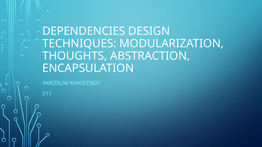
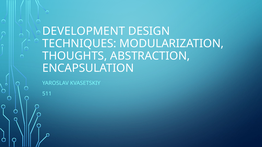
DEPENDENCIES: DEPENDENCIES -> DEVELOPMENT
